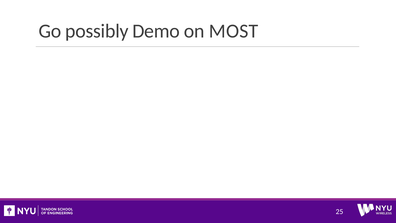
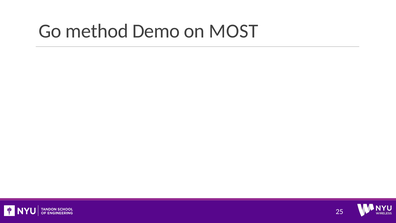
possibly: possibly -> method
